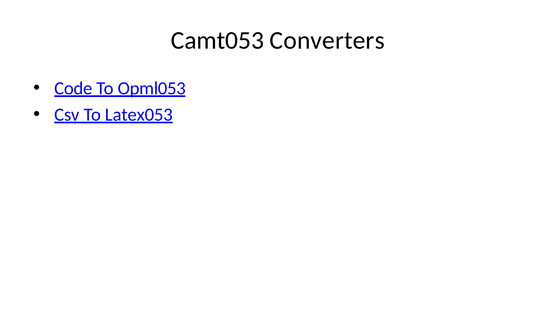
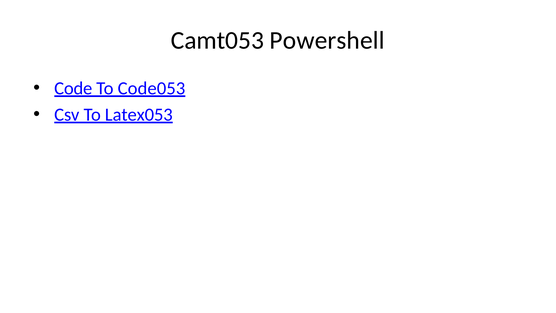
Converters: Converters -> Powershell
Opml053: Opml053 -> Code053
